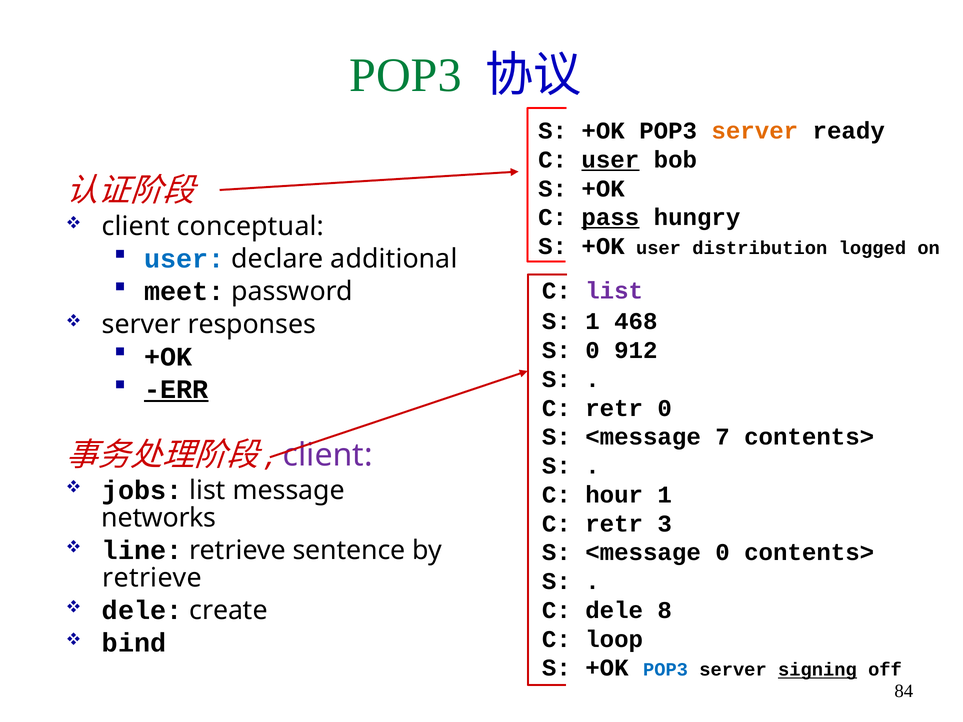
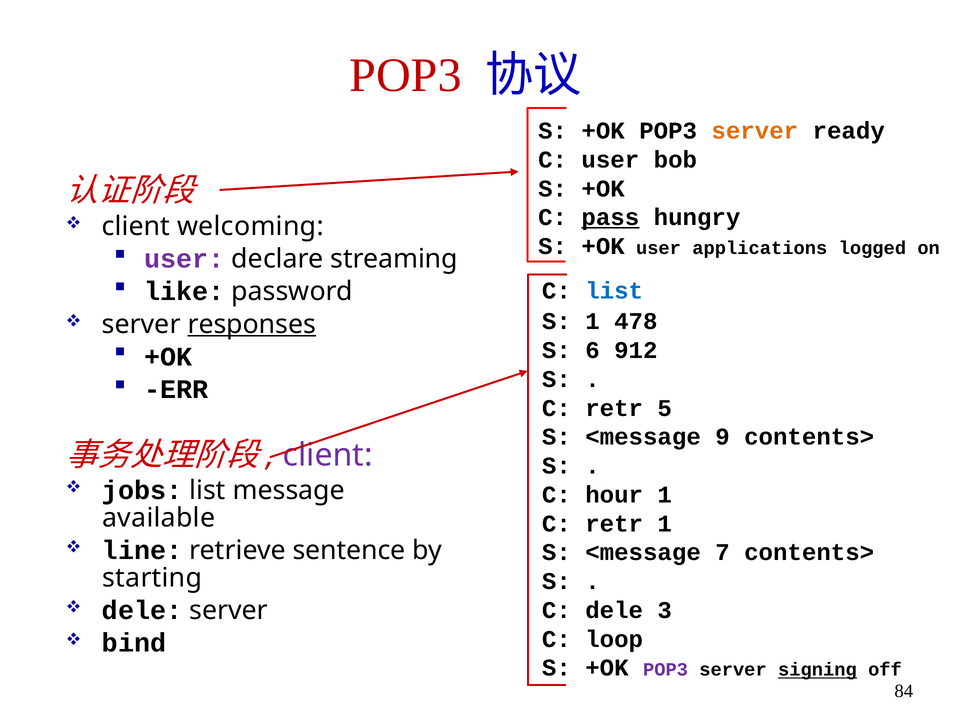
POP3 at (405, 76) colour: green -> red
user at (610, 160) underline: present -> none
conceptual: conceptual -> welcoming
distribution: distribution -> applications
user at (184, 259) colour: blue -> purple
additional: additional -> streaming
meet: meet -> like
list at (614, 291) colour: purple -> blue
468: 468 -> 478
responses underline: none -> present
S 0: 0 -> 6
ERR underline: present -> none
retr 0: 0 -> 5
7: 7 -> 9
networks: networks -> available
retr 3: 3 -> 1
<message 0: 0 -> 7
retrieve at (152, 578): retrieve -> starting
dele create: create -> server
8: 8 -> 3
POP3 at (666, 670) colour: blue -> purple
